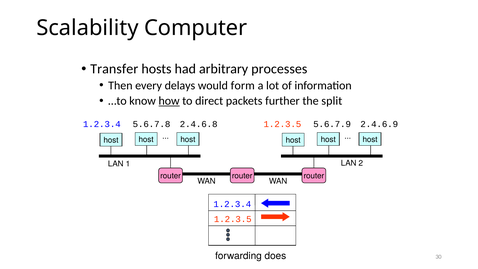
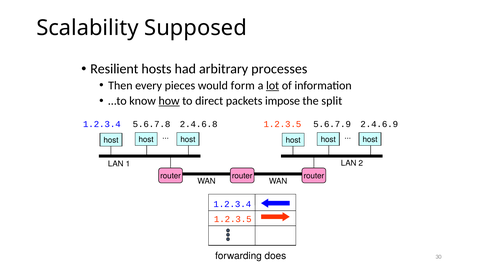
Computer: Computer -> Supposed
Transfer: Transfer -> Resilient
delays: delays -> pieces
lot underline: none -> present
further: further -> impose
